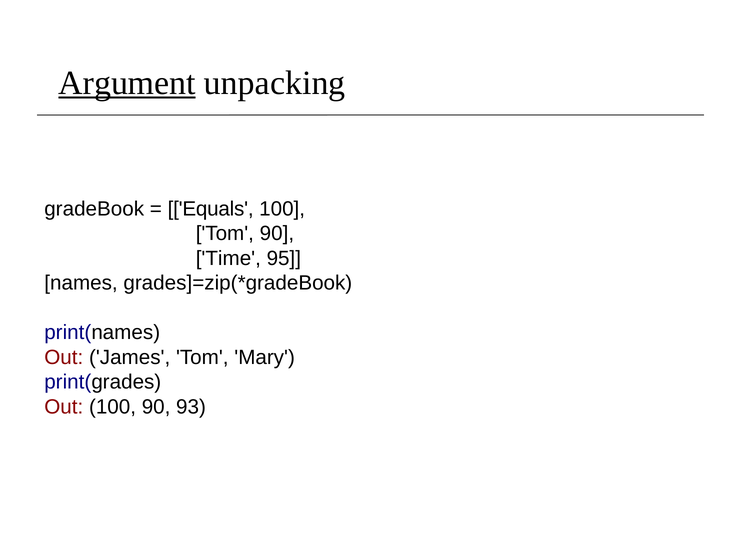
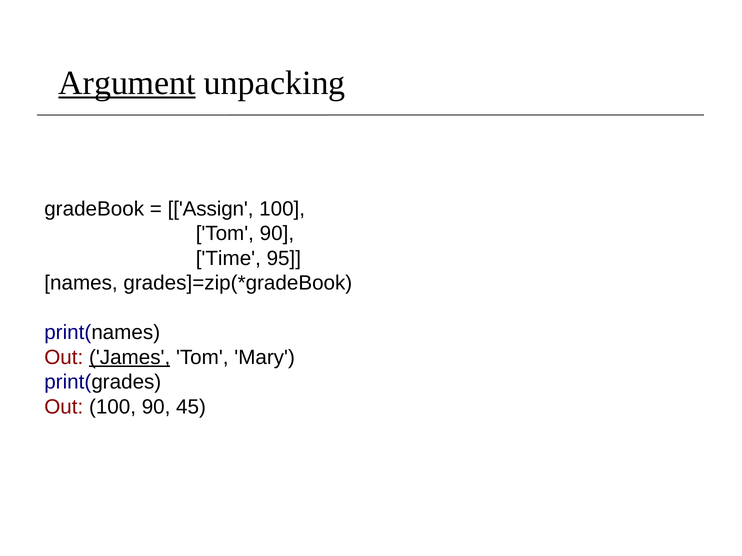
Equals: Equals -> Assign
James underline: none -> present
93: 93 -> 45
